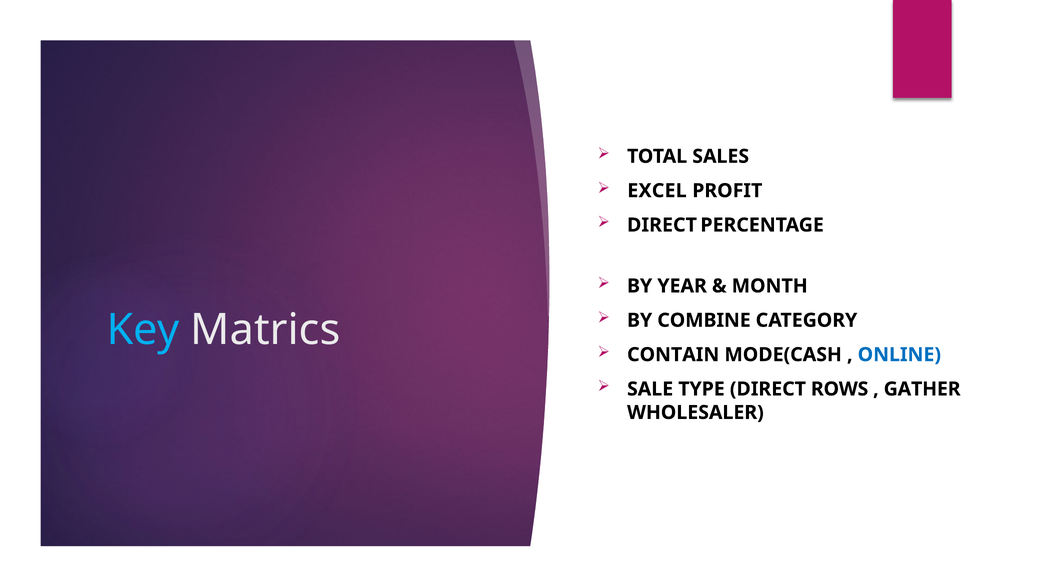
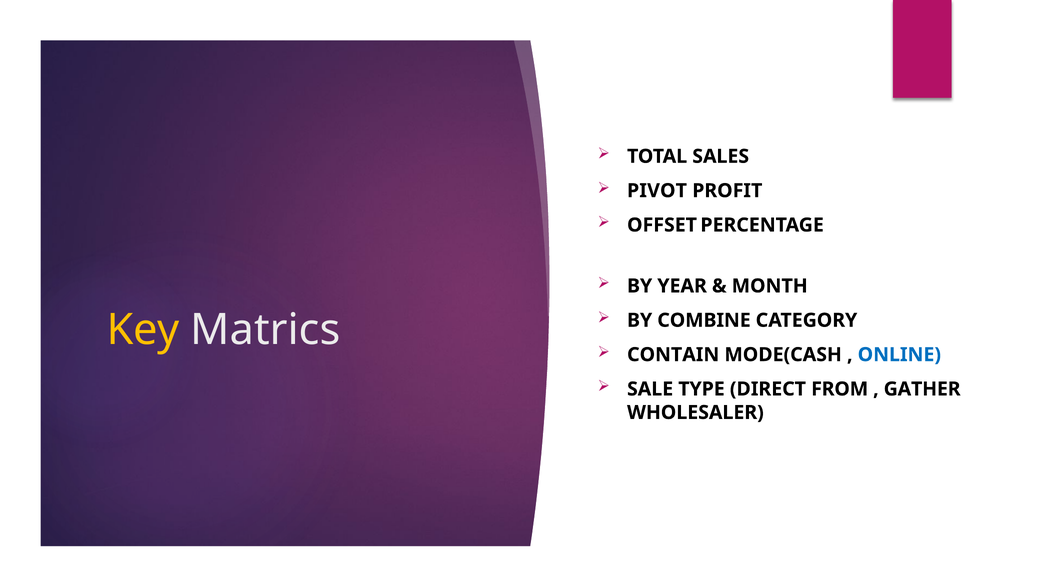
EXCEL: EXCEL -> PIVOT
DIRECT at (662, 225): DIRECT -> OFFSET
Key colour: light blue -> yellow
ROWS: ROWS -> FROM
